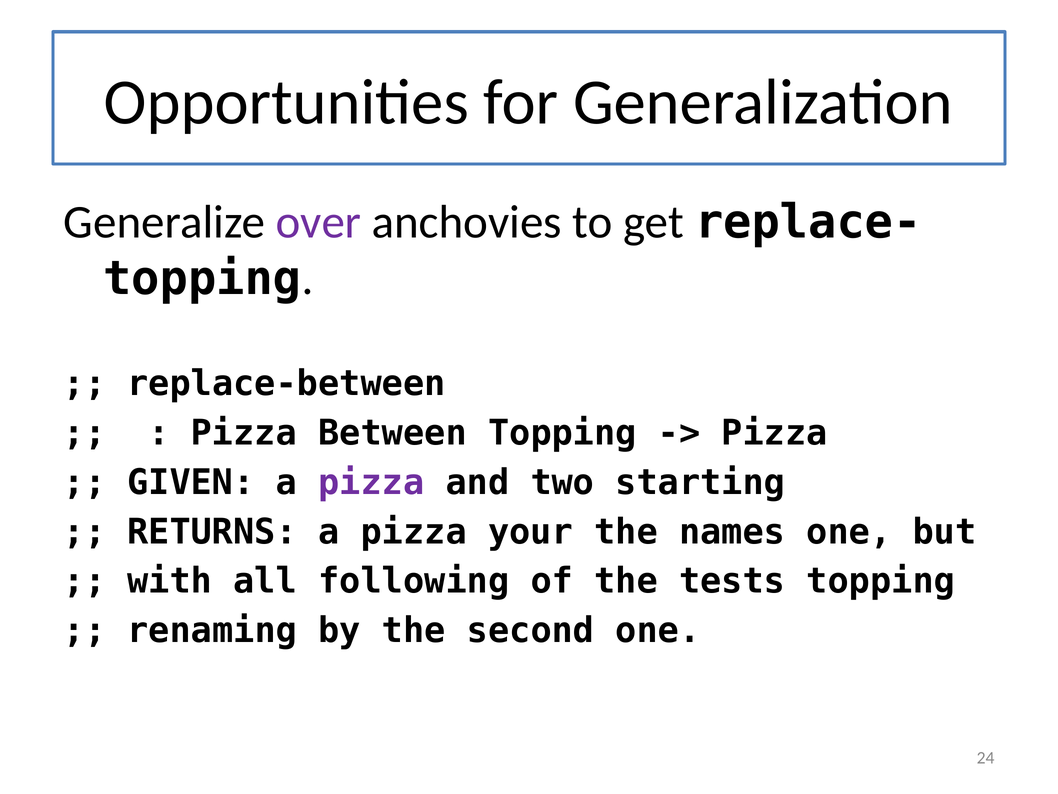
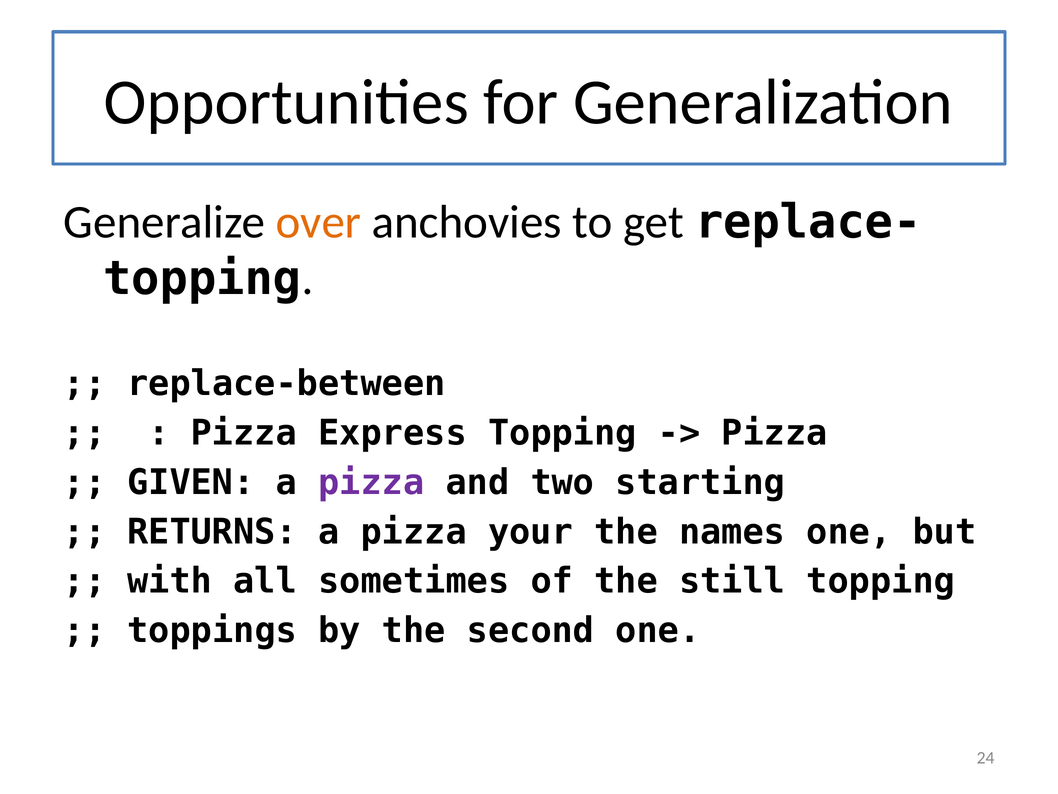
over colour: purple -> orange
Between: Between -> Express
following: following -> sometimes
tests: tests -> still
renaming: renaming -> toppings
